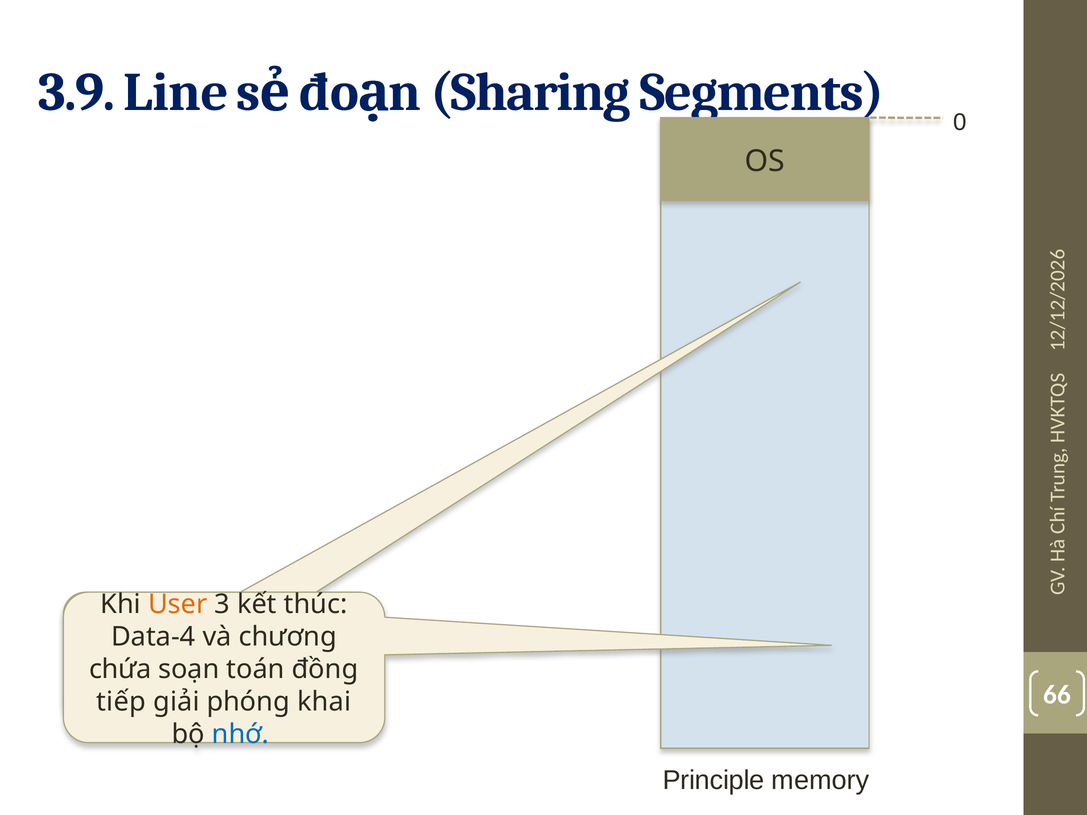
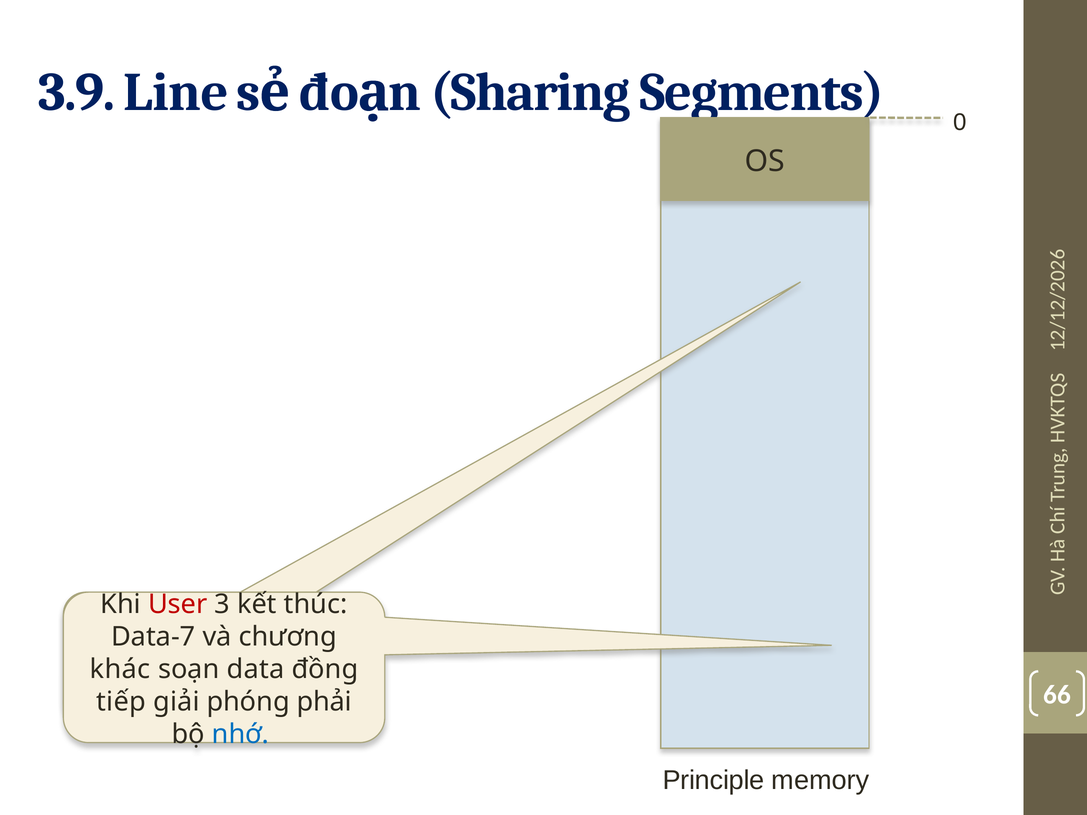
User colour: orange -> red
Data-4: Data-4 -> Data-7
chứa: chứa -> khác
toán: toán -> data
khai: khai -> phải
